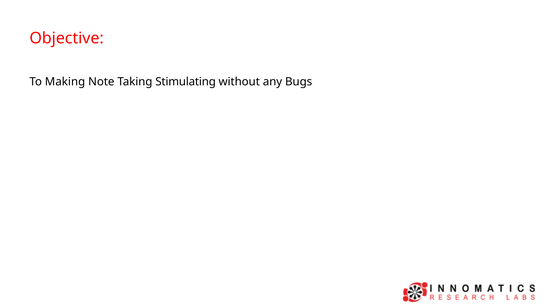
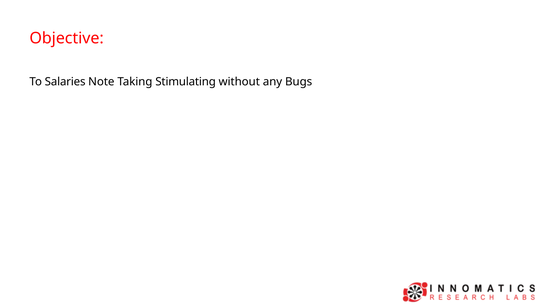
Making: Making -> Salaries
